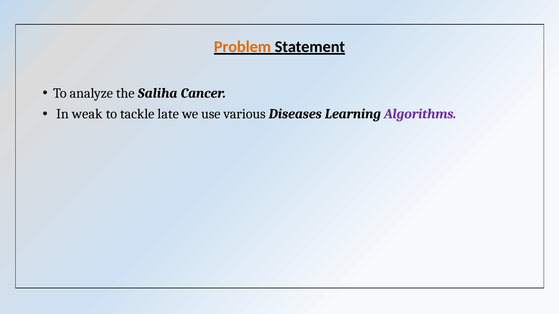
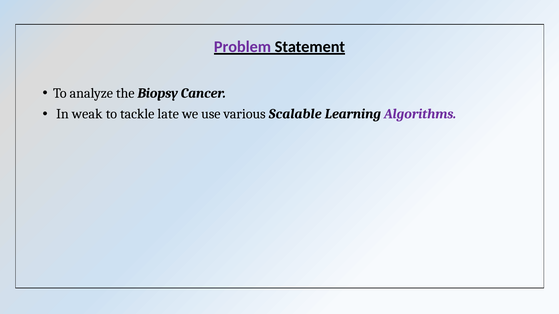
Problem colour: orange -> purple
Saliha: Saliha -> Biopsy
Diseases: Diseases -> Scalable
